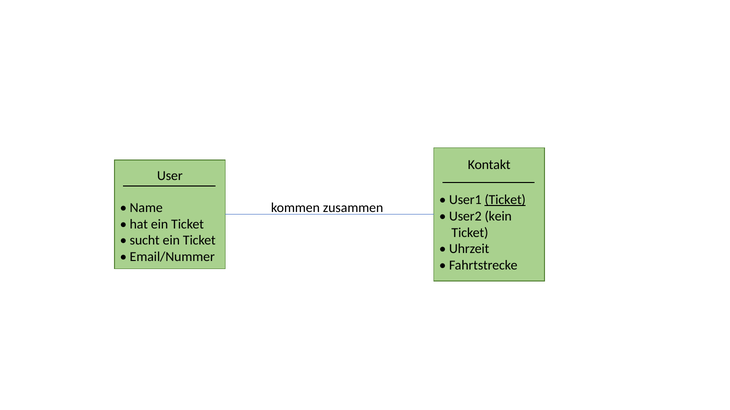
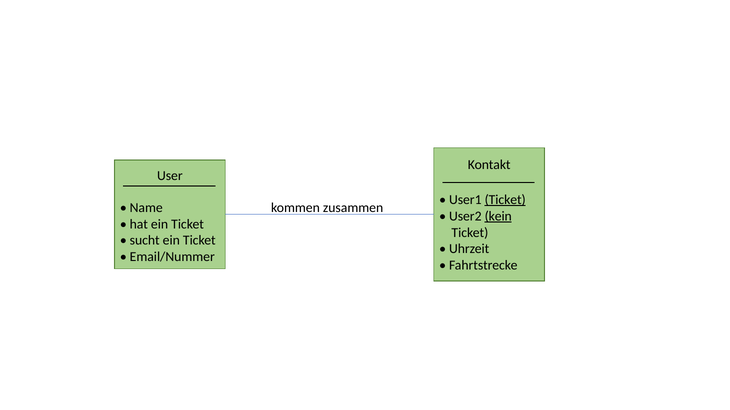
kein underline: none -> present
